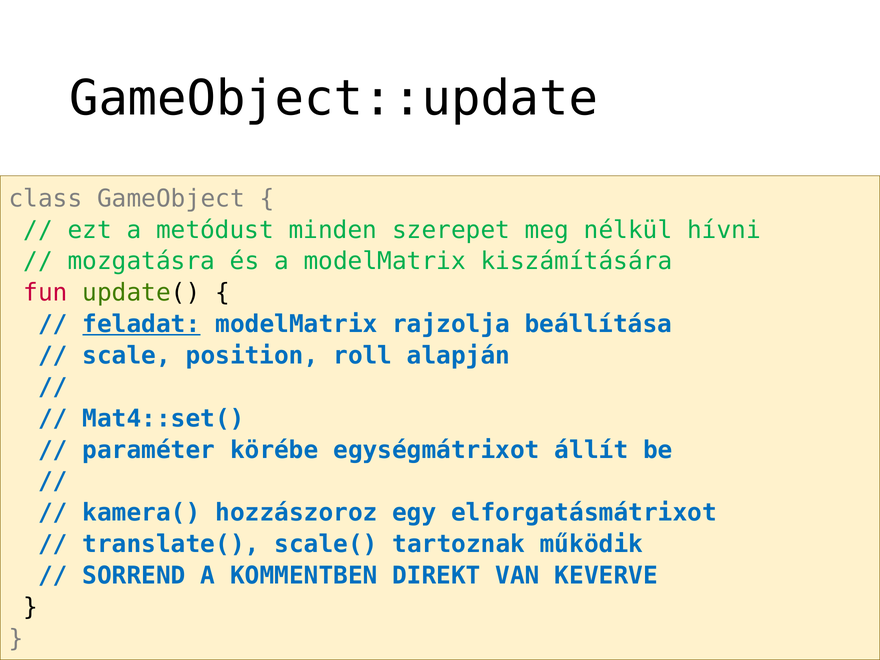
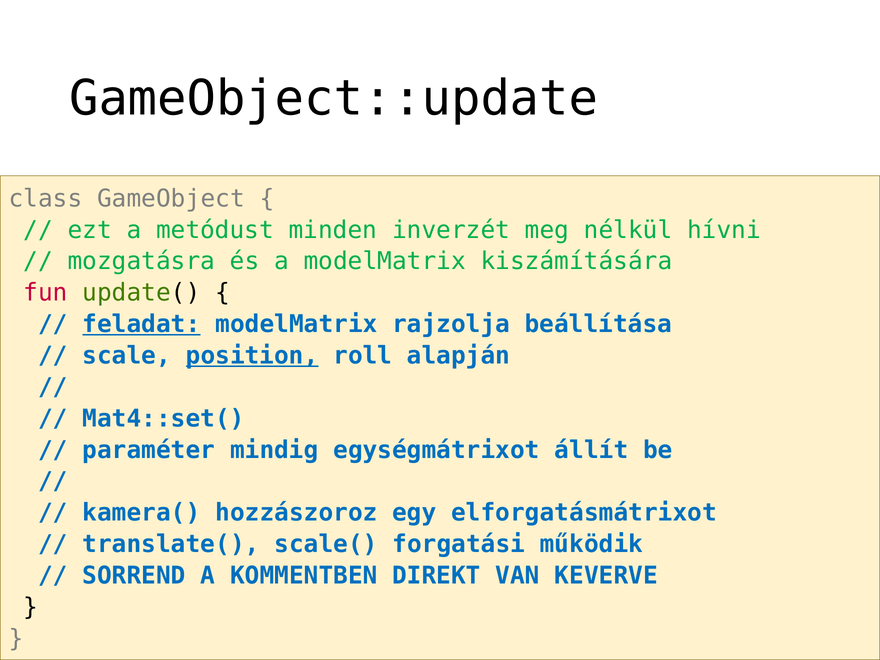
szerepet: szerepet -> inverzét
position underline: none -> present
körébe: körébe -> mindig
tartoznak: tartoznak -> forgatási
